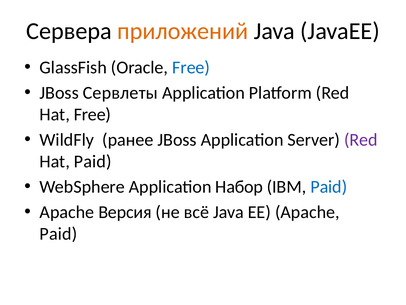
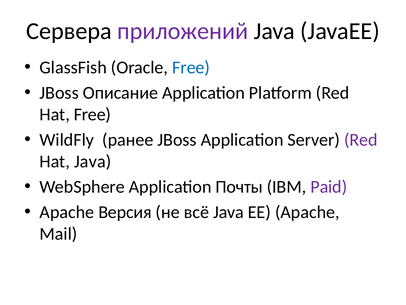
приложений colour: orange -> purple
Сервлеты: Сервлеты -> Описание
Hat Paid: Paid -> Java
Набор: Набор -> Почты
Paid at (329, 186) colour: blue -> purple
Paid at (58, 233): Paid -> Mail
